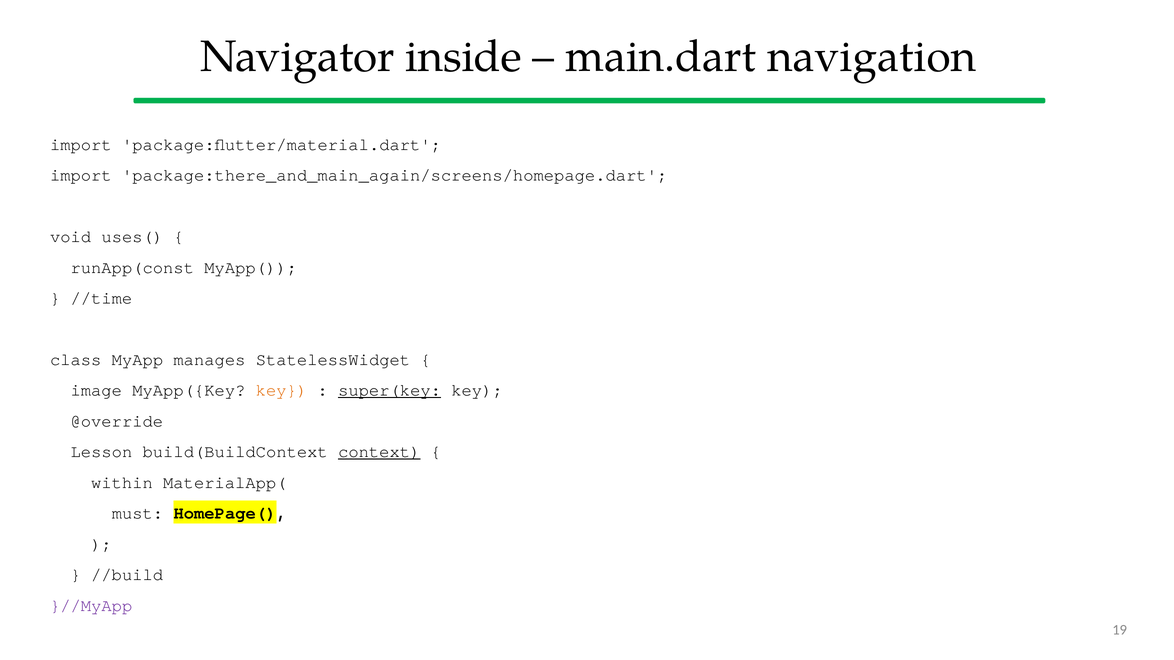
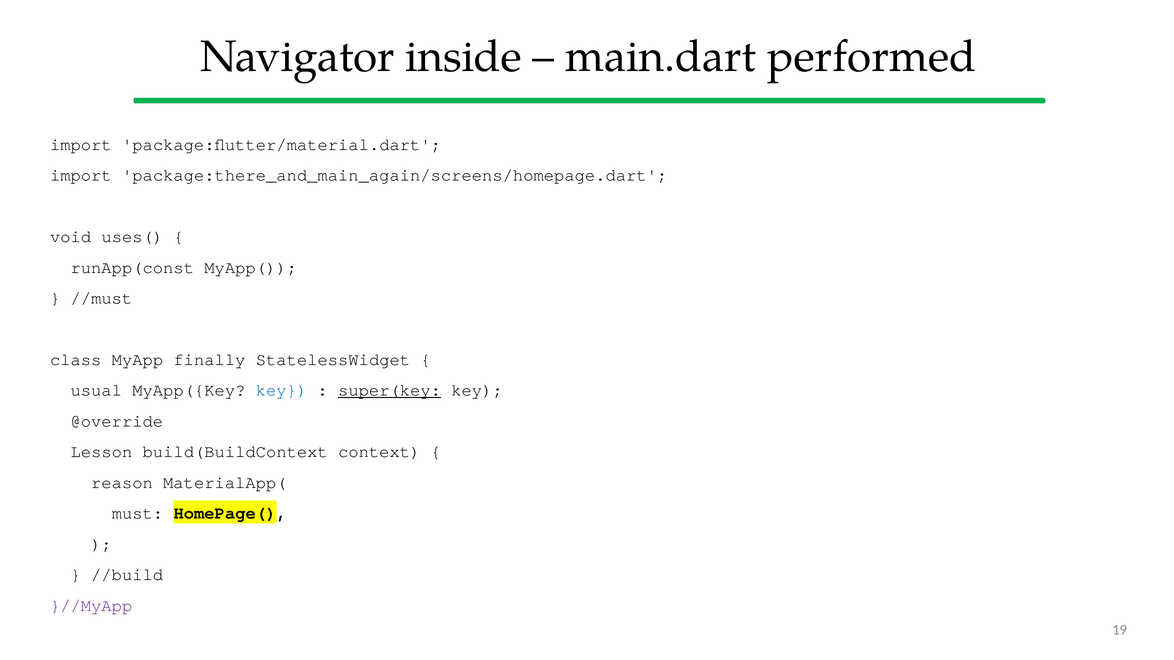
navigation: navigation -> performed
//time: //time -> //must
manages: manages -> finally
image: image -> usual
key at (281, 391) colour: orange -> blue
context underline: present -> none
within: within -> reason
